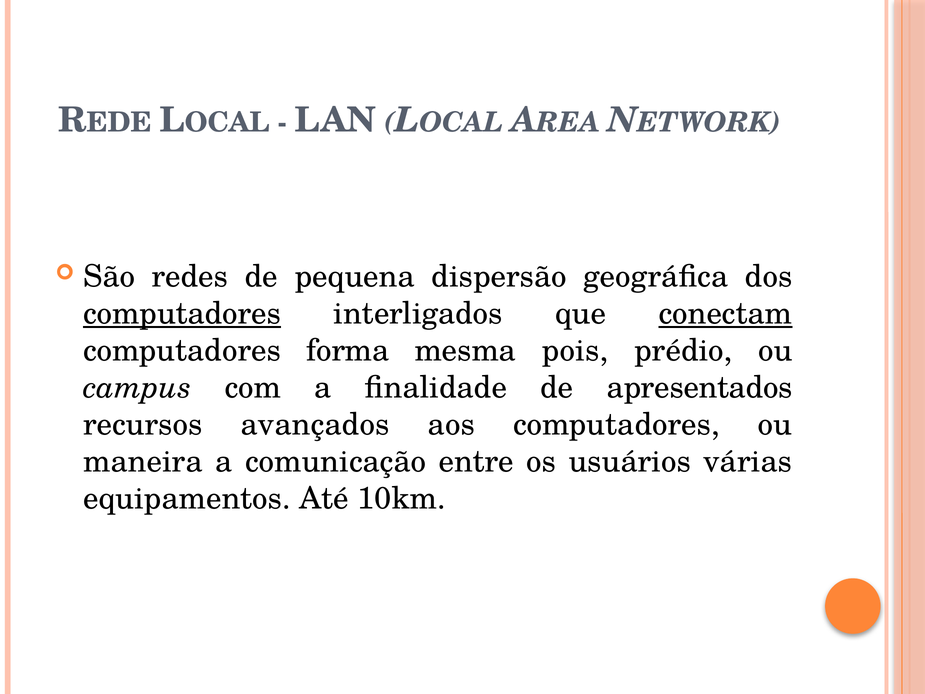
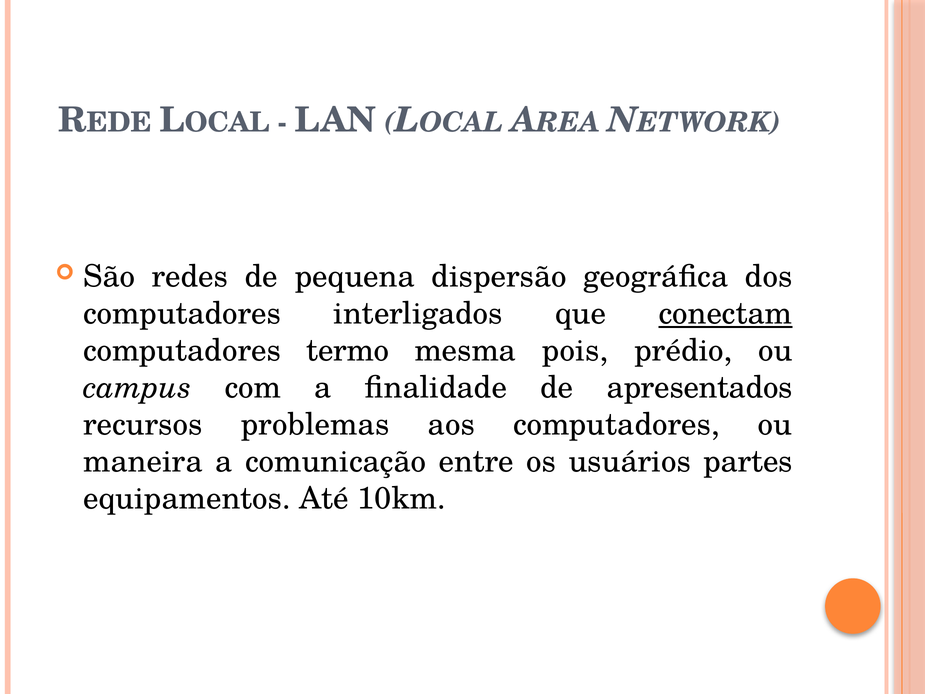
computadores at (182, 314) underline: present -> none
forma: forma -> termo
avançados: avançados -> problemas
várias: várias -> partes
